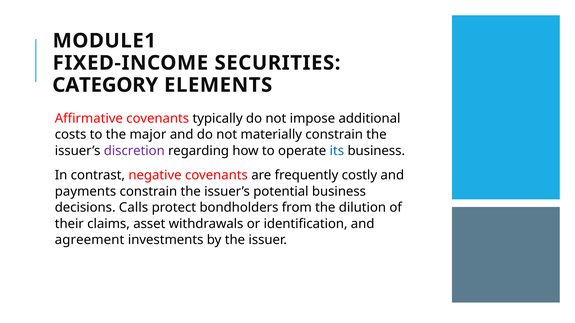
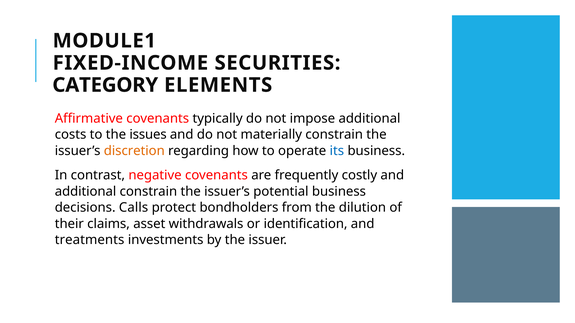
major: major -> issues
discretion colour: purple -> orange
payments at (85, 192): payments -> additional
agreement: agreement -> treatments
